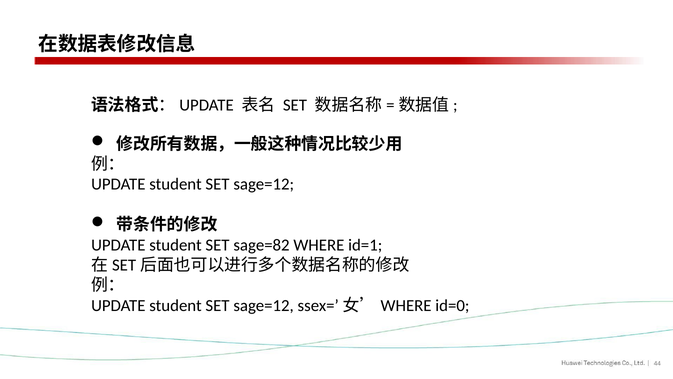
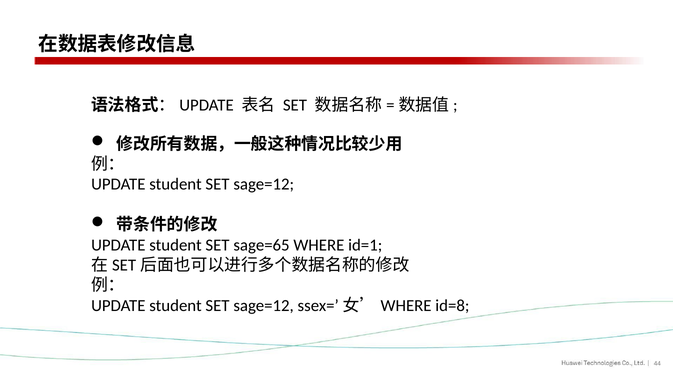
sage=82: sage=82 -> sage=65
id=0: id=0 -> id=8
